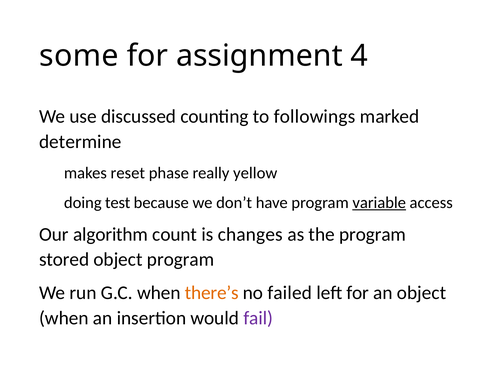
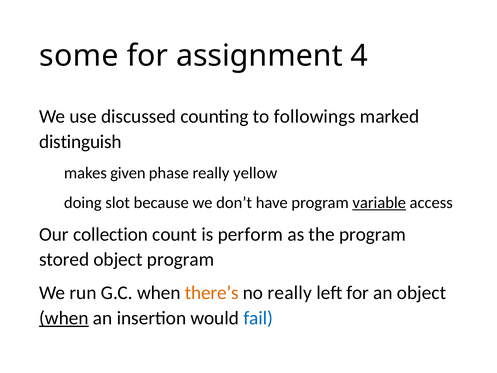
determine: determine -> distinguish
reset: reset -> given
test: test -> slot
algorithm: algorithm -> collection
changes: changes -> perform
no failed: failed -> really
when at (64, 318) underline: none -> present
fail colour: purple -> blue
